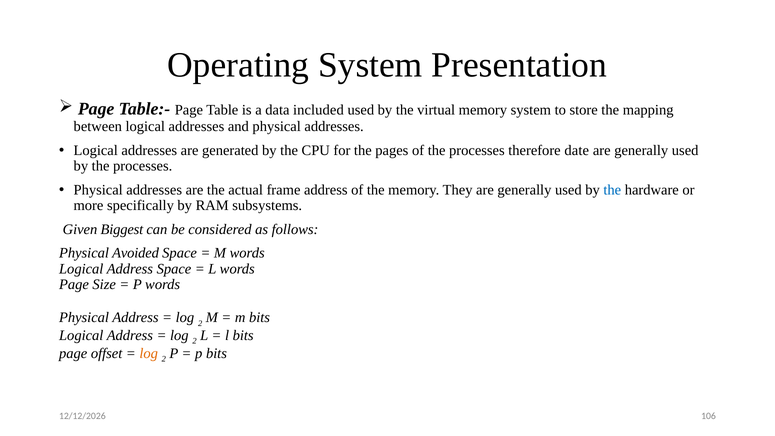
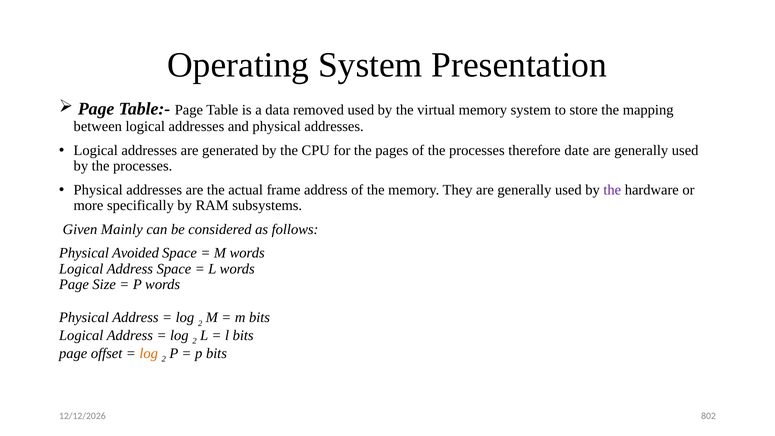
included: included -> removed
the at (612, 190) colour: blue -> purple
Biggest: Biggest -> Mainly
106: 106 -> 802
